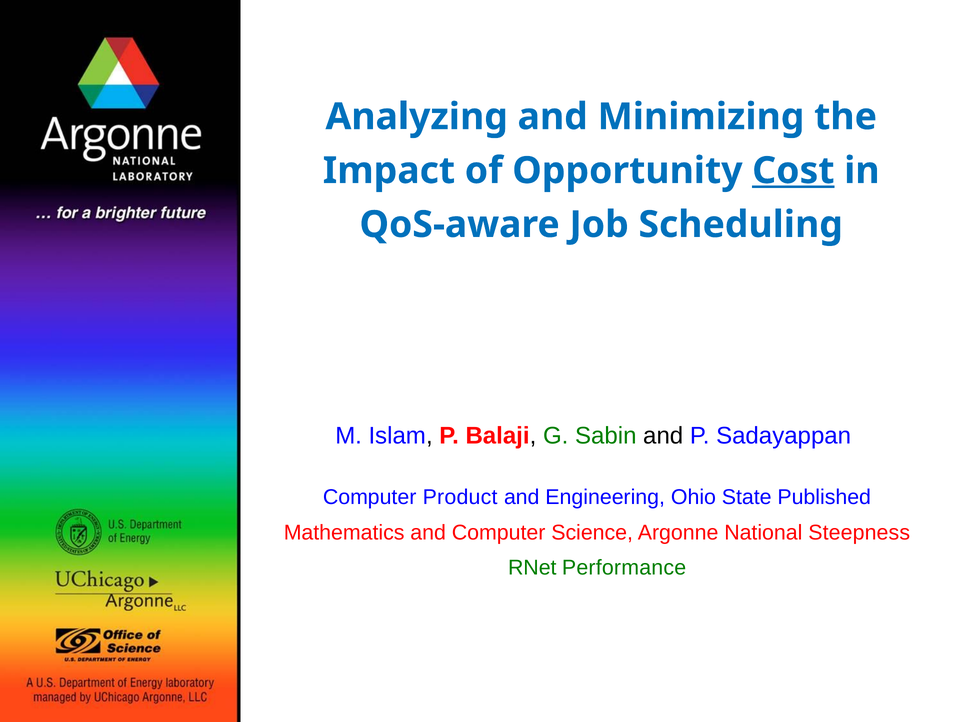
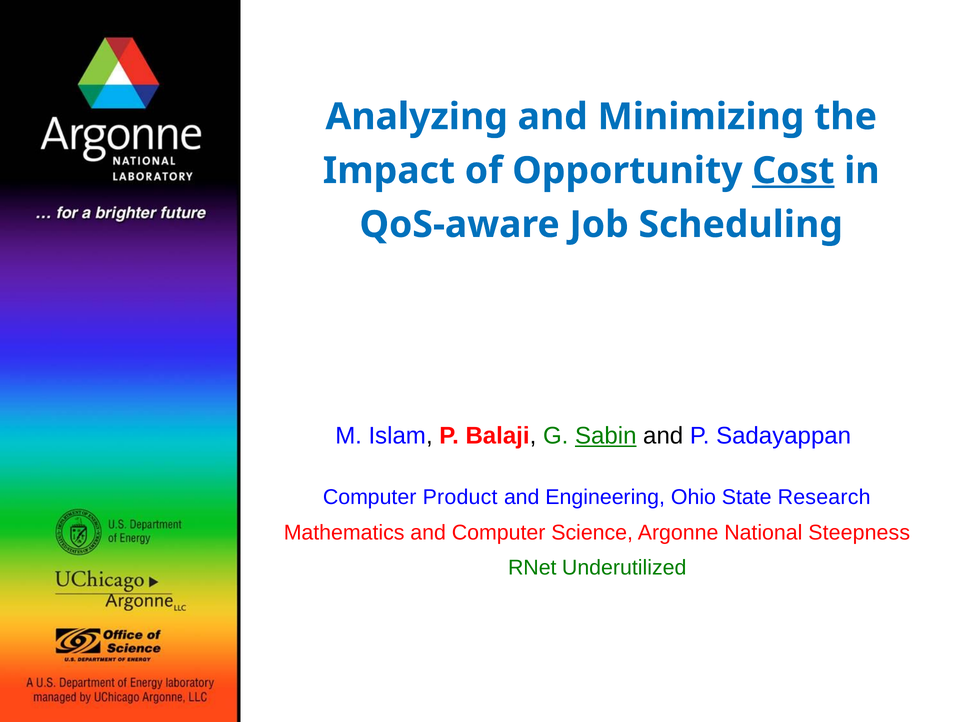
Sabin underline: none -> present
Published: Published -> Research
Performance: Performance -> Underutilized
